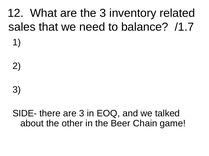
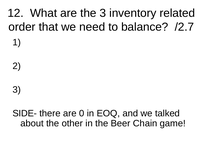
sales: sales -> order
/1.7: /1.7 -> /2.7
are 3: 3 -> 0
